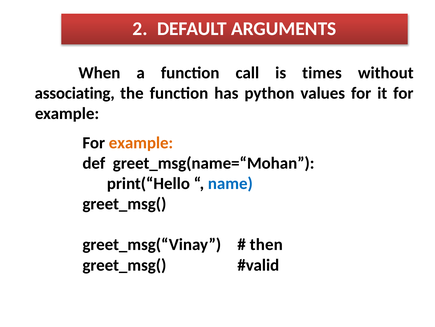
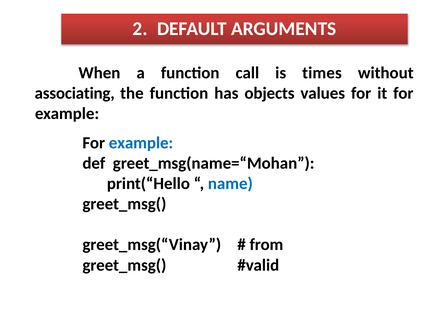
python: python -> objects
example at (141, 143) colour: orange -> blue
then: then -> from
